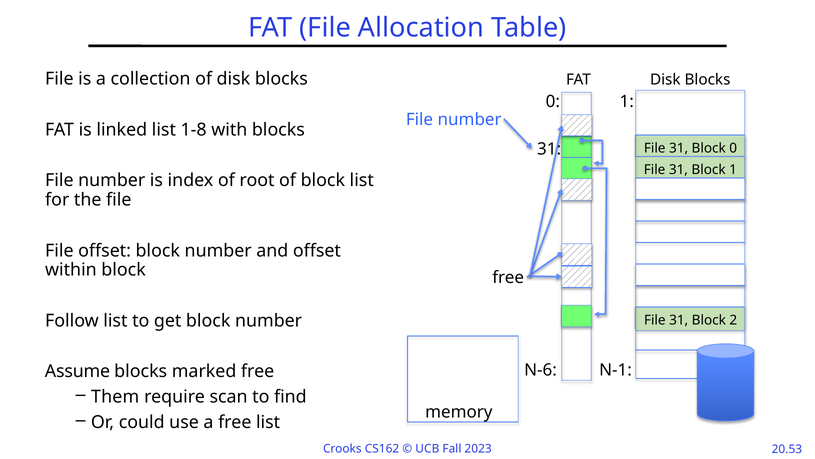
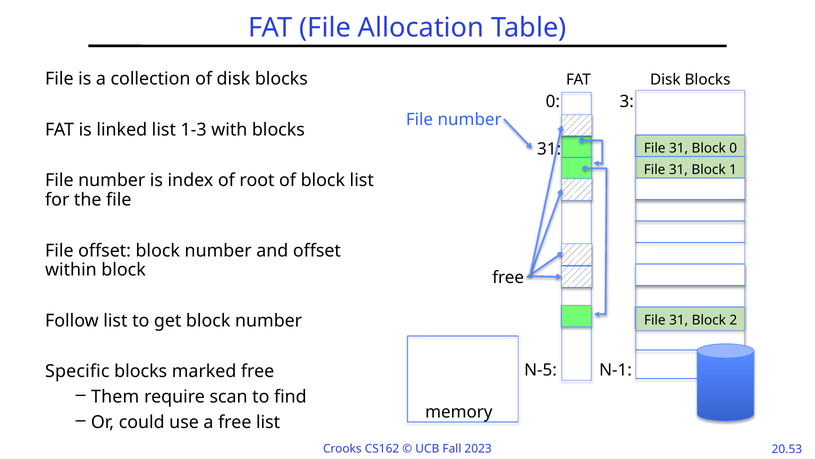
1 at (627, 102): 1 -> 3
1-8: 1-8 -> 1-3
N-6: N-6 -> N-5
Assume: Assume -> Specific
